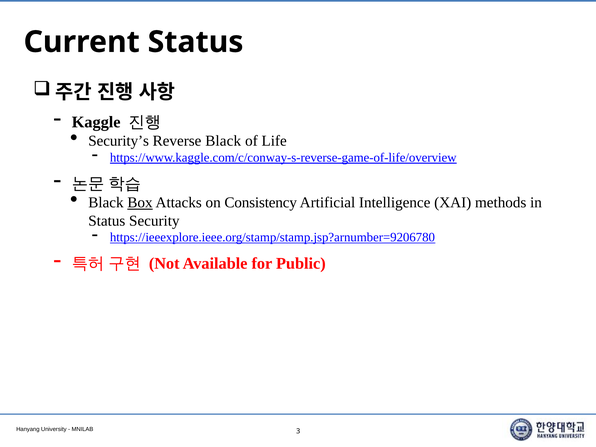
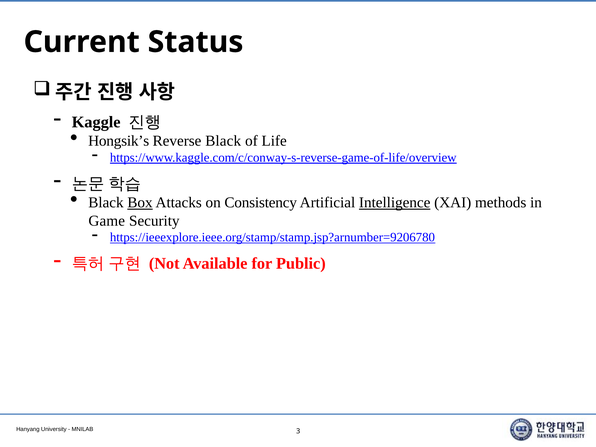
Security’s: Security’s -> Hongsik’s
Intelligence underline: none -> present
Status at (107, 221): Status -> Game
